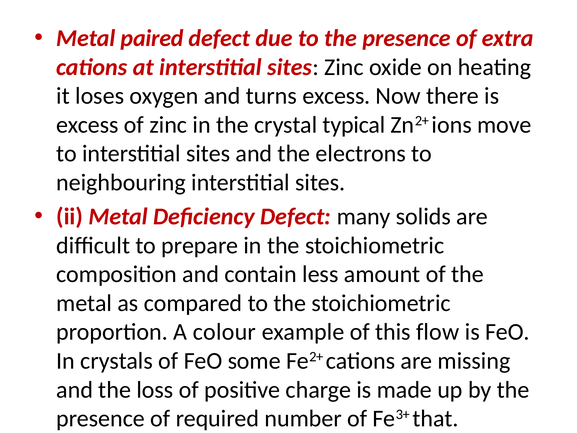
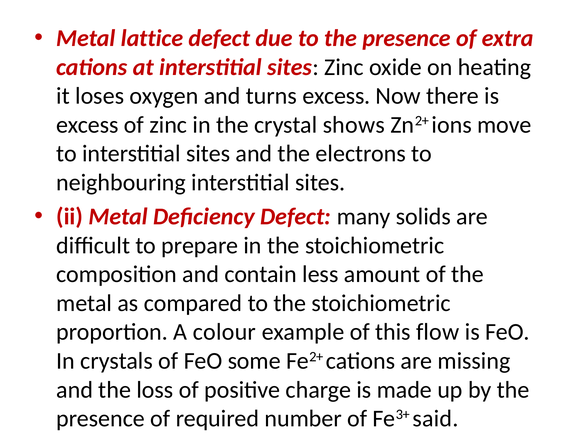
paired: paired -> lattice
typical: typical -> shows
that: that -> said
